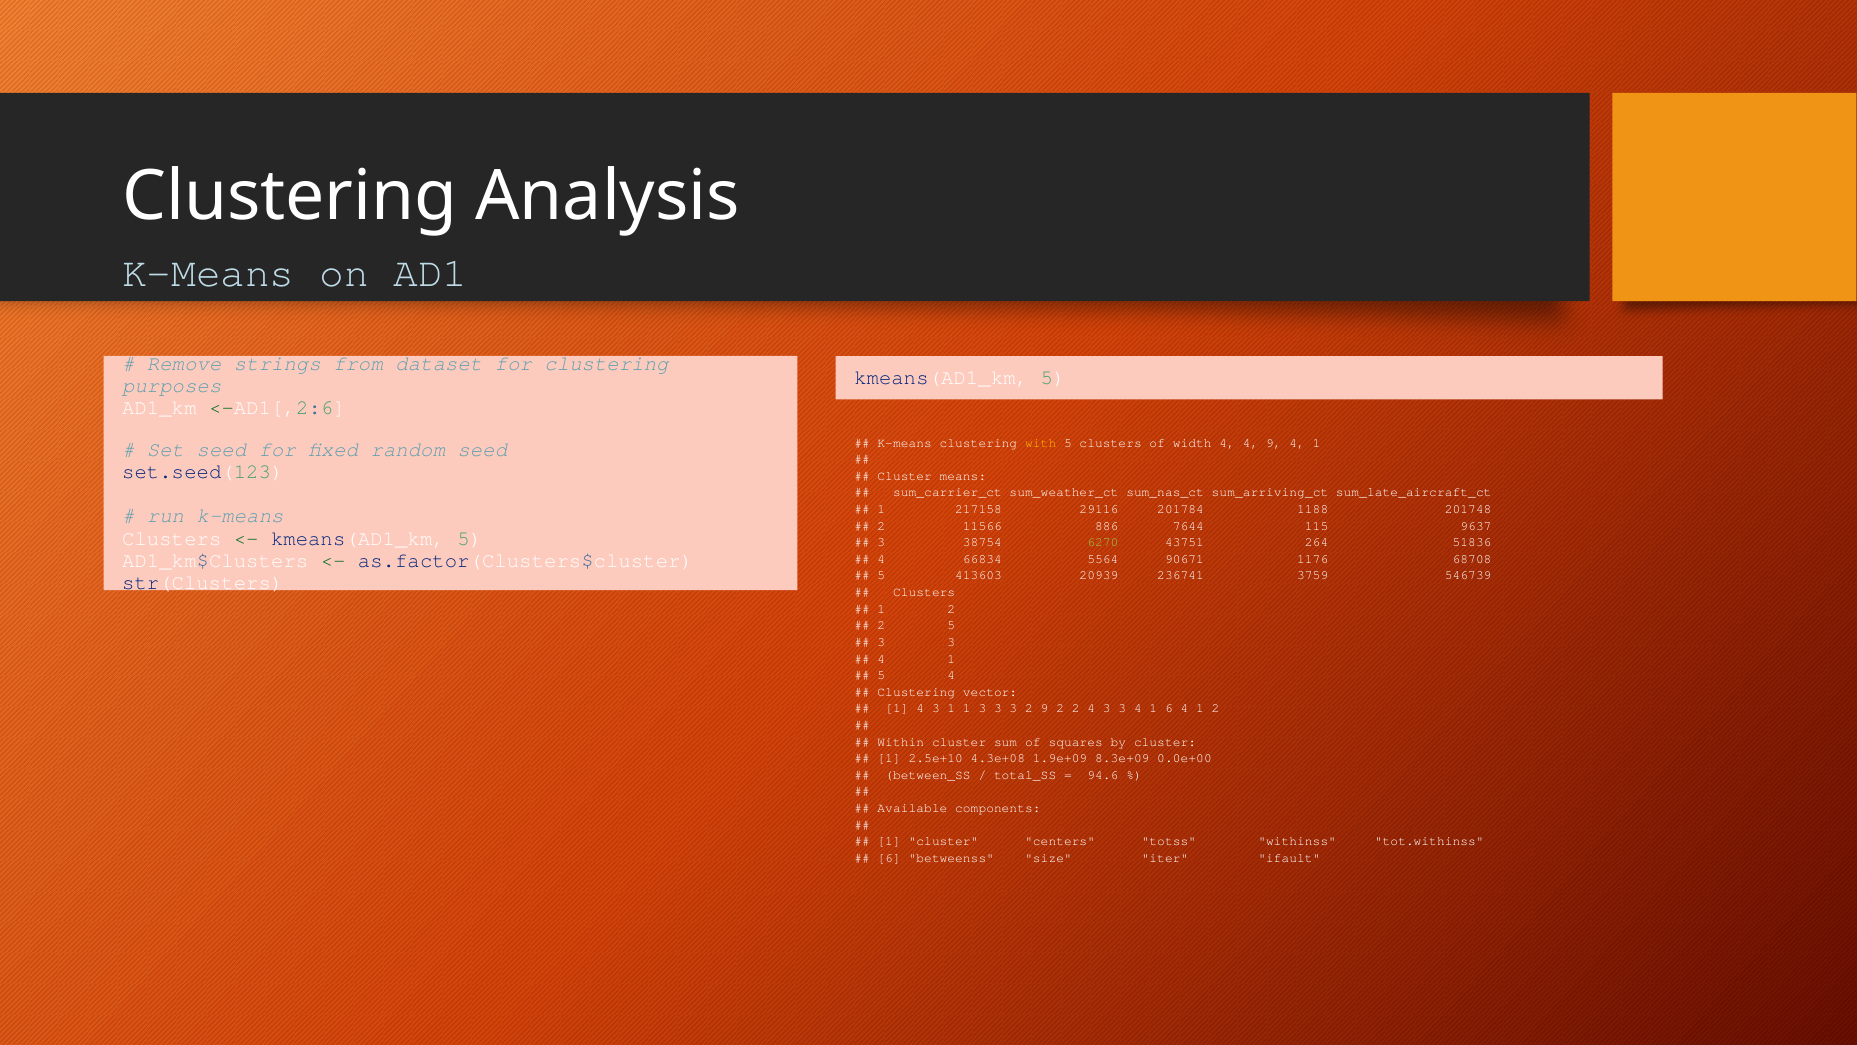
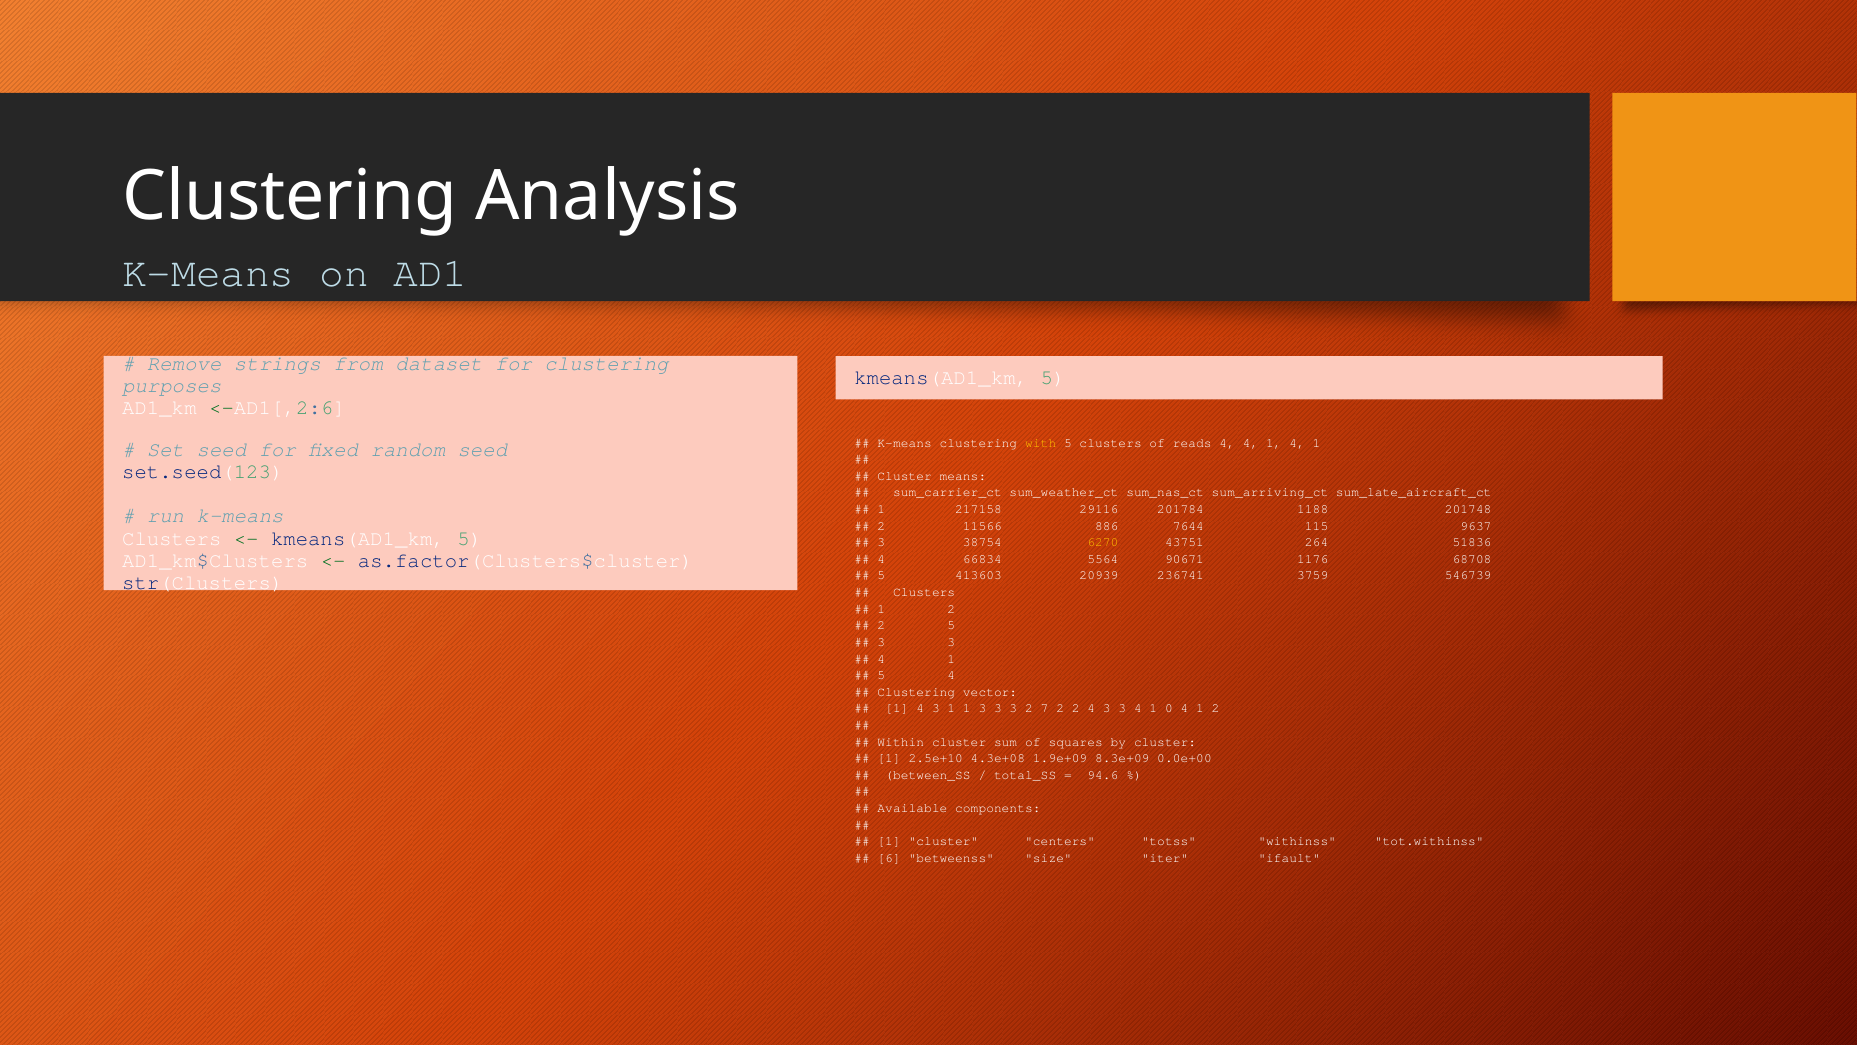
width: width -> reads
4 4 9: 9 -> 1
6270 colour: light green -> yellow
2 9: 9 -> 7
1 6: 6 -> 0
